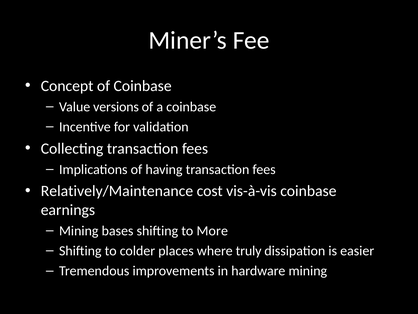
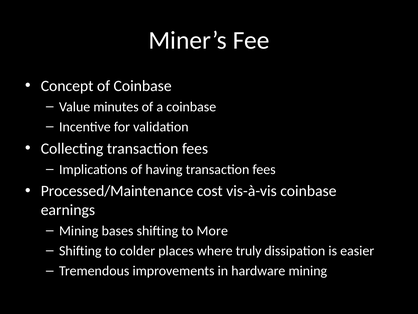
versions: versions -> minutes
Relatively/Maintenance: Relatively/Maintenance -> Processed/Maintenance
